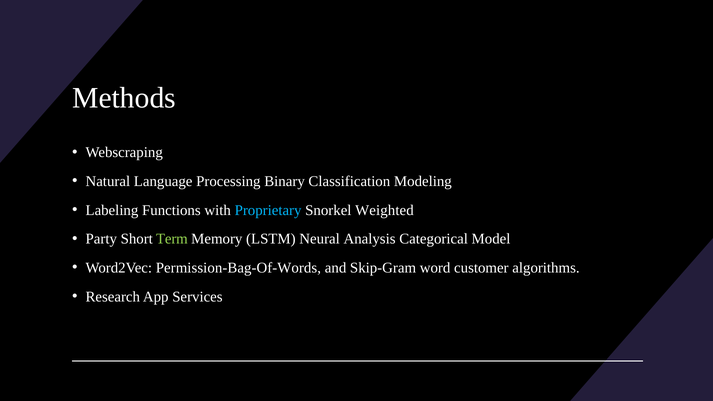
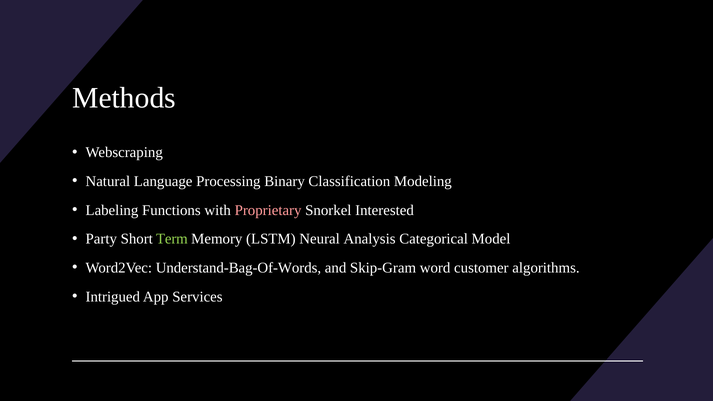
Proprietary colour: light blue -> pink
Weighted: Weighted -> Interested
Permission-Bag-Of-Words: Permission-Bag-Of-Words -> Understand-Bag-Of-Words
Research: Research -> Intrigued
